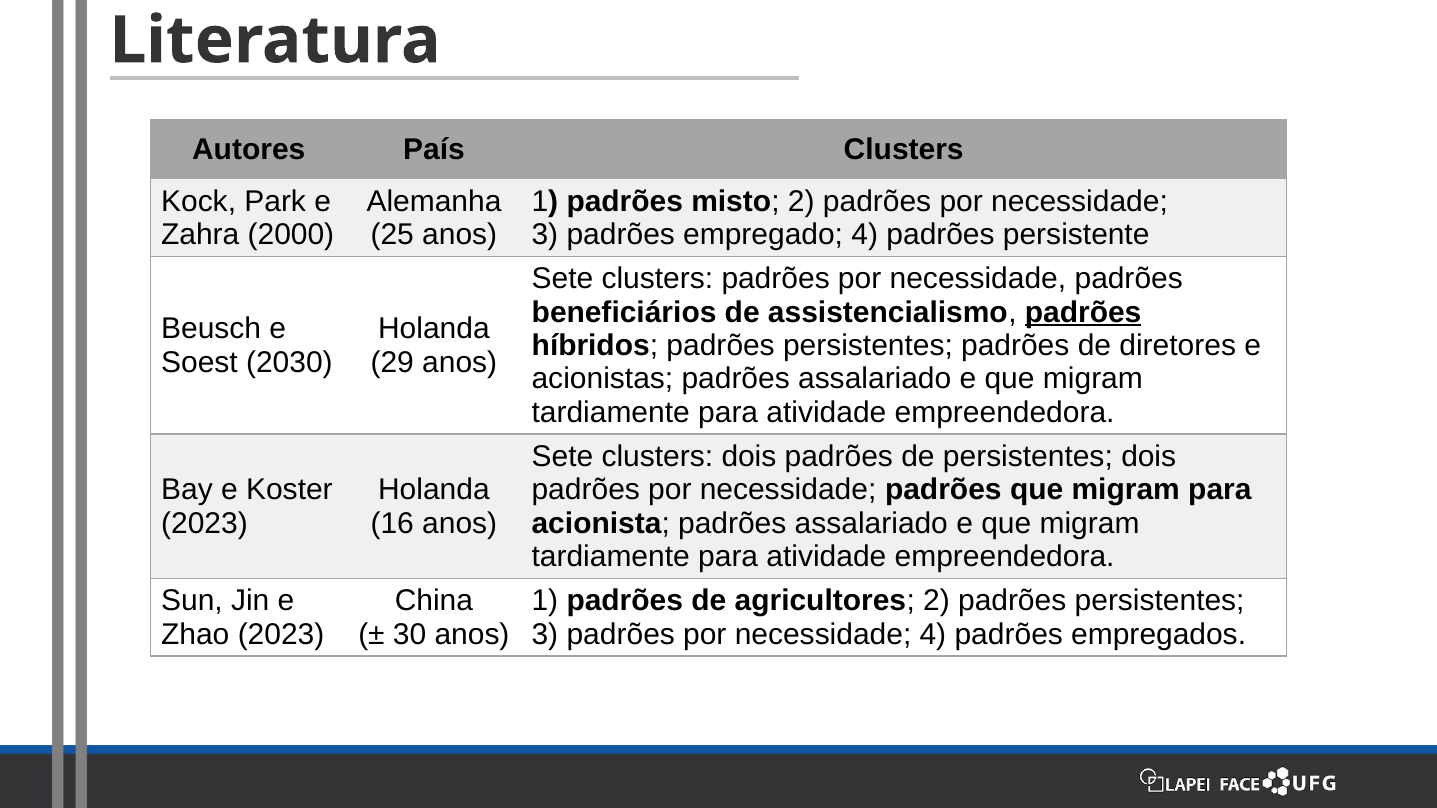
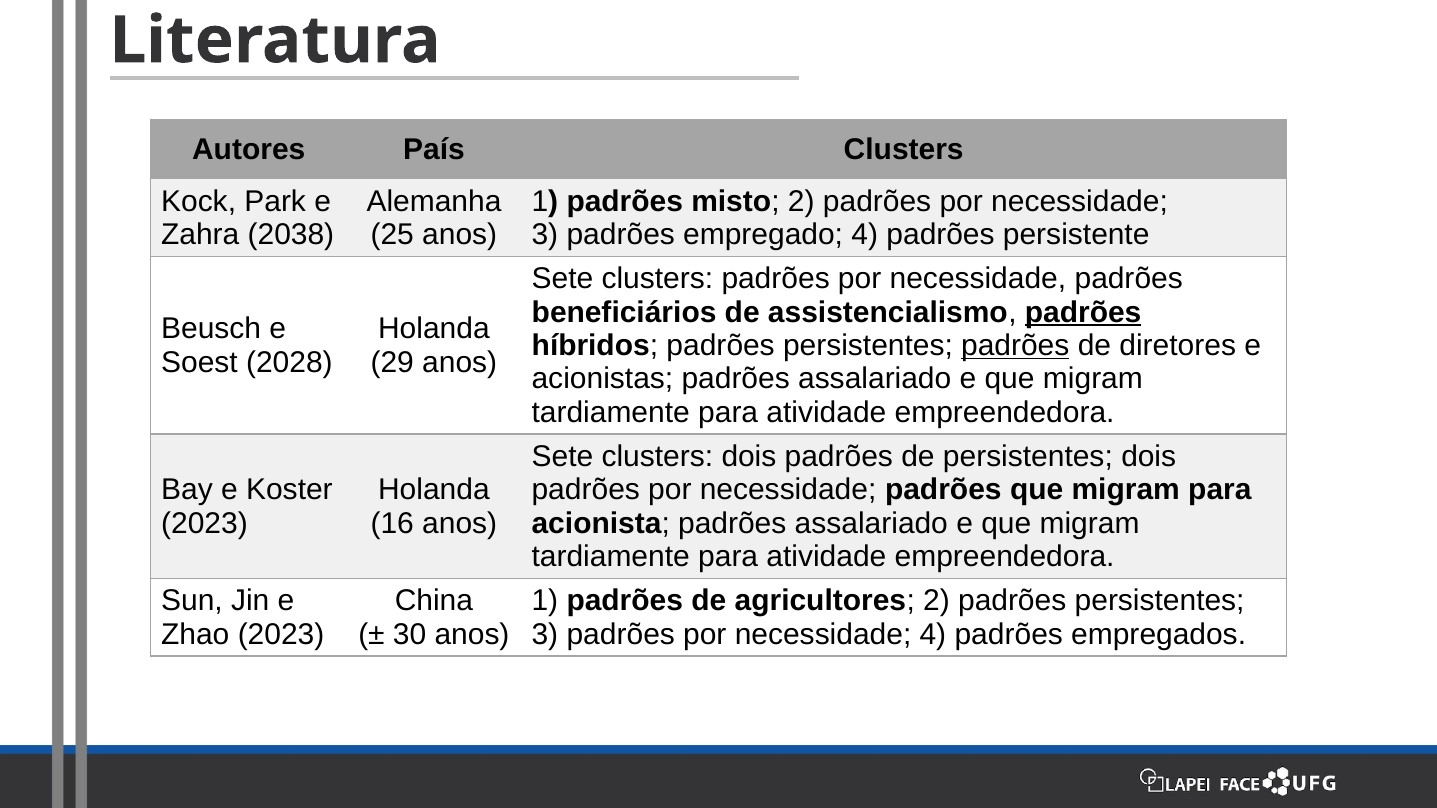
2000: 2000 -> 2038
padrões at (1015, 346) underline: none -> present
2030: 2030 -> 2028
